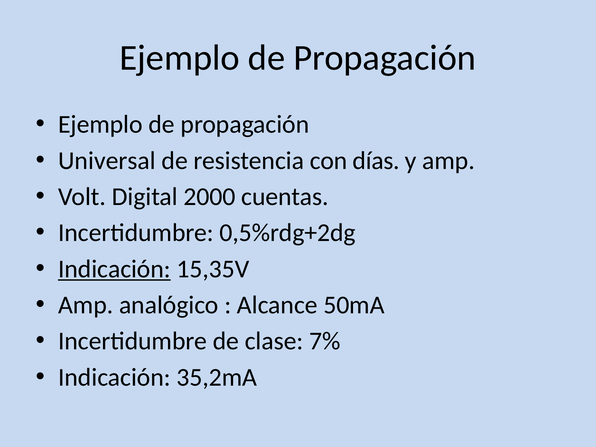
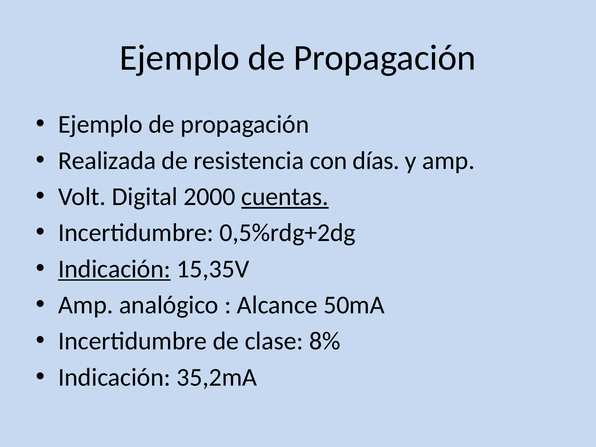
Universal: Universal -> Realizada
cuentas underline: none -> present
7%: 7% -> 8%
